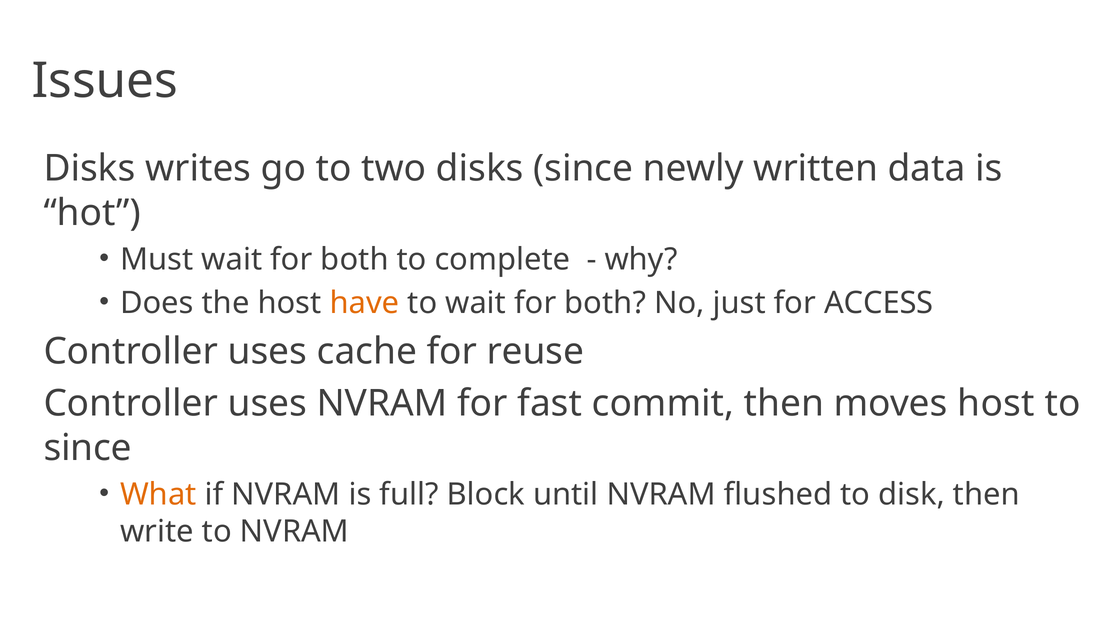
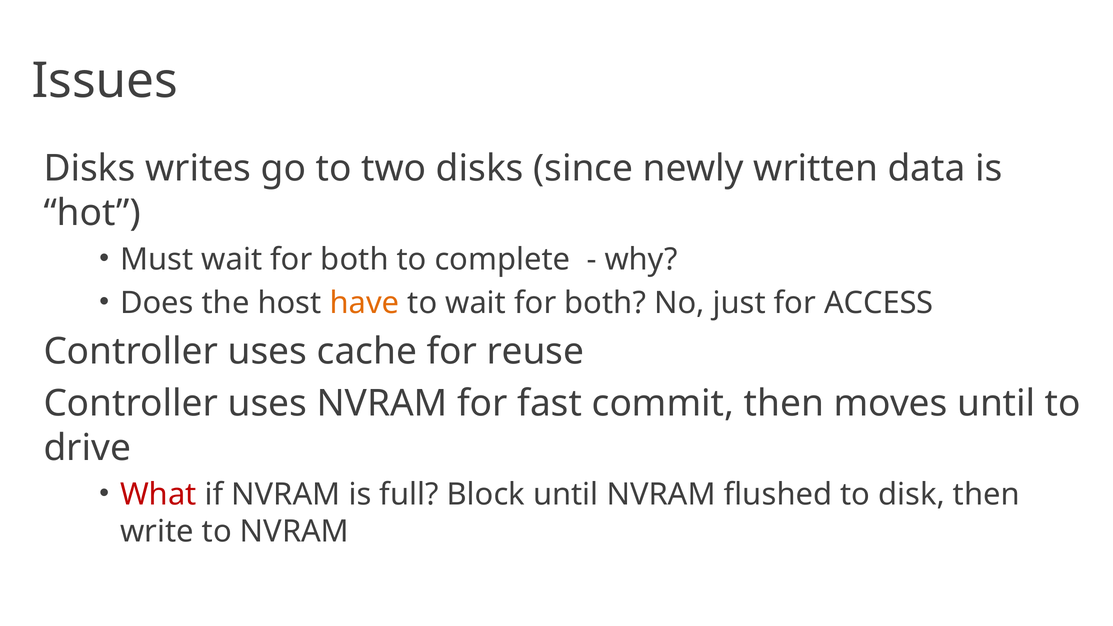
moves host: host -> until
since at (88, 448): since -> drive
What colour: orange -> red
